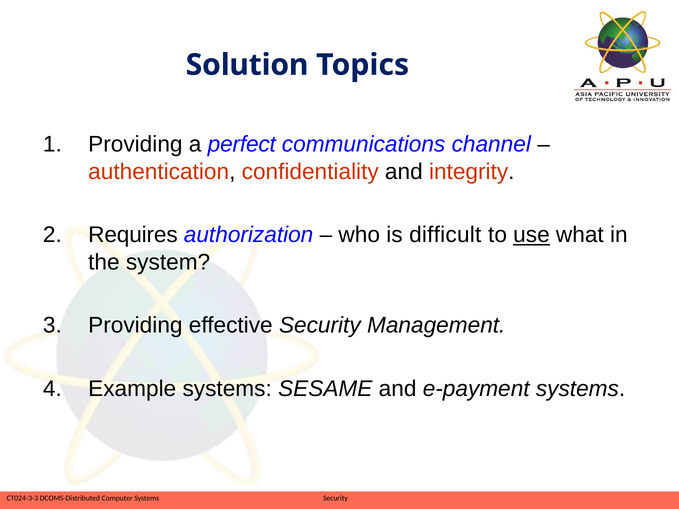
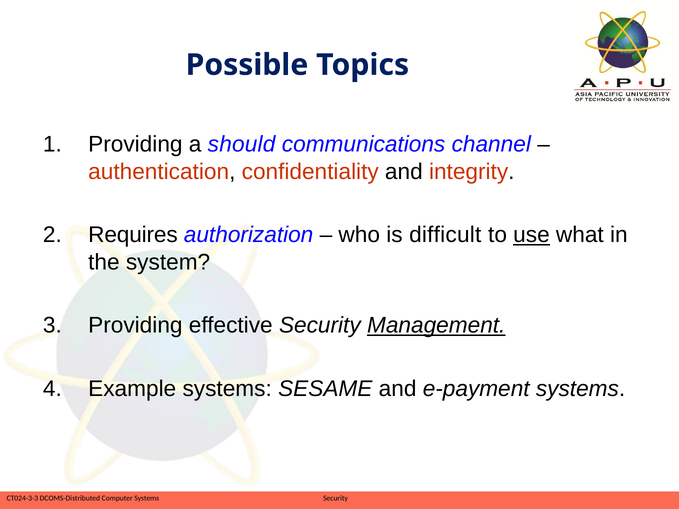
Solution: Solution -> Possible
perfect: perfect -> should
Management underline: none -> present
